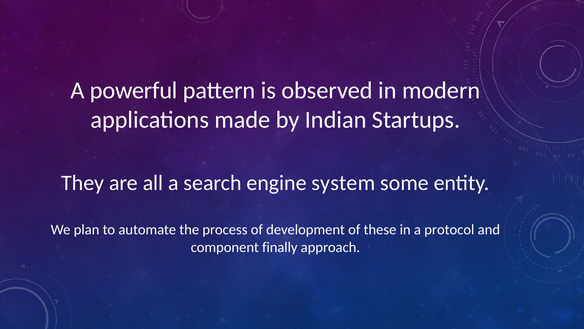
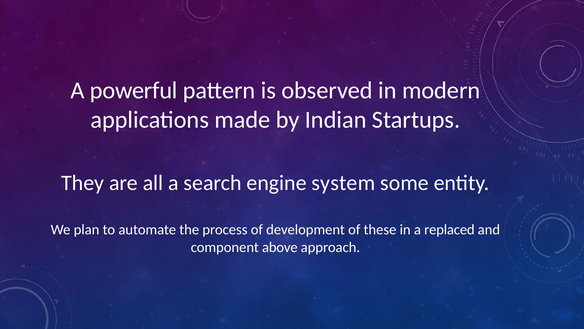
protocol: protocol -> replaced
finally: finally -> above
